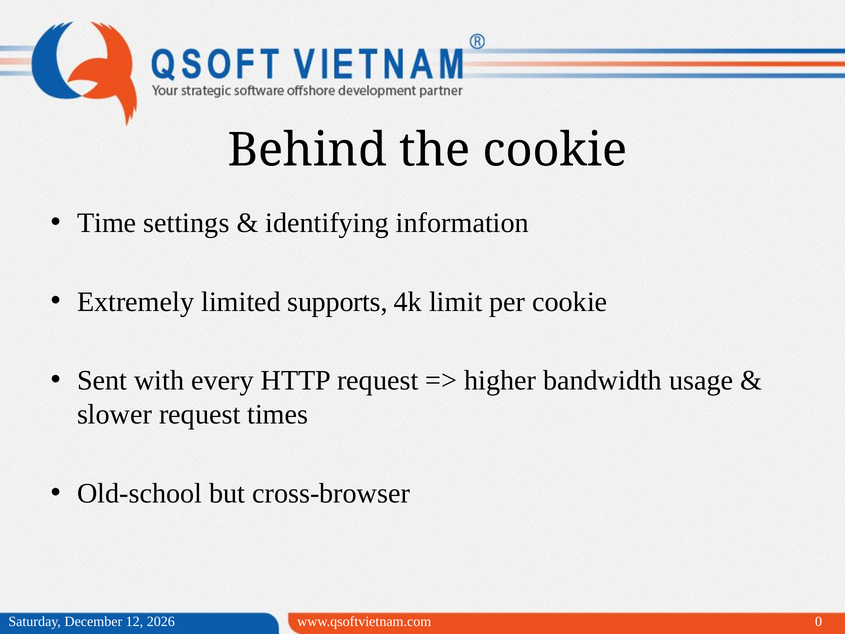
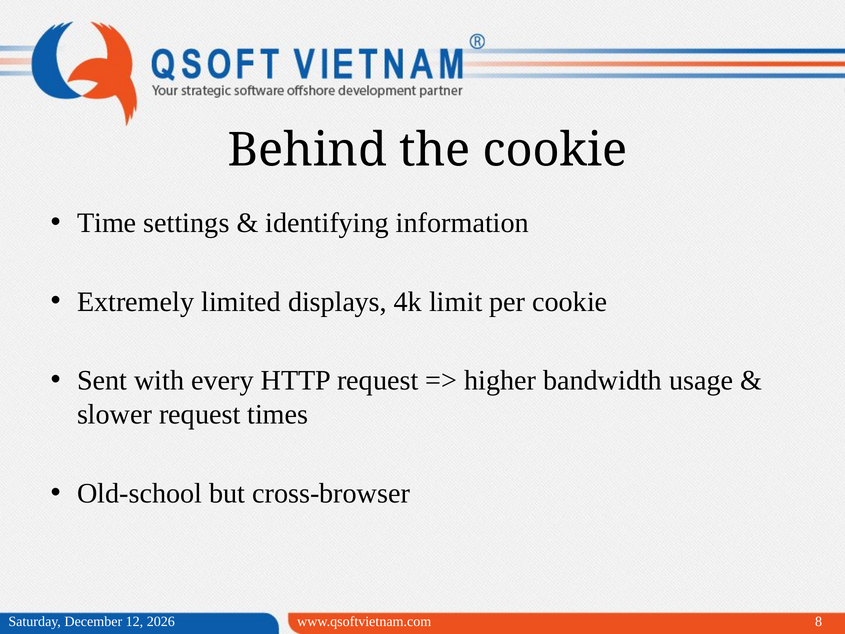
supports: supports -> displays
0: 0 -> 8
